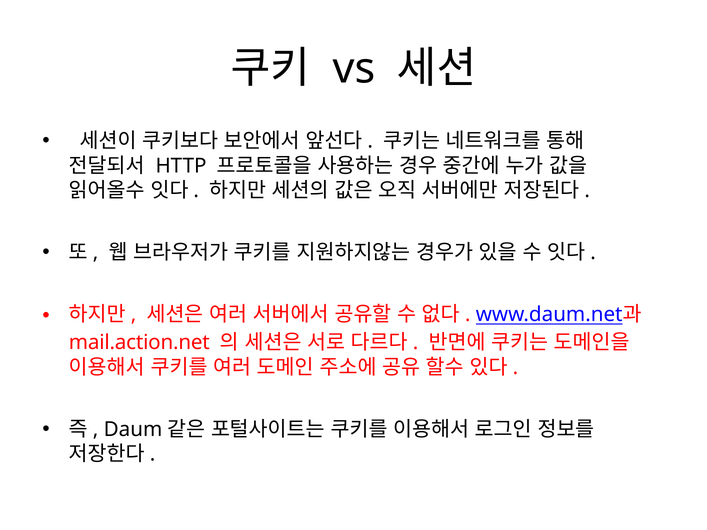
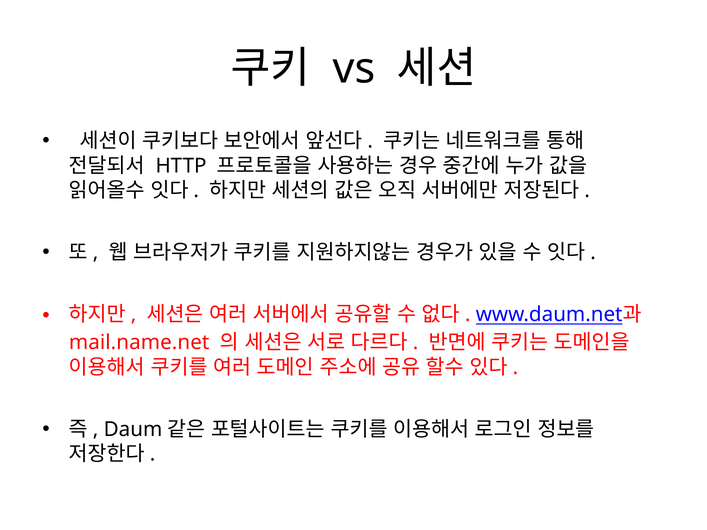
mail.action.net: mail.action.net -> mail.name.net
